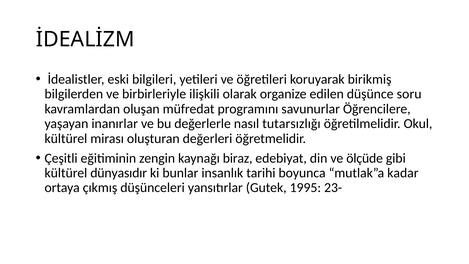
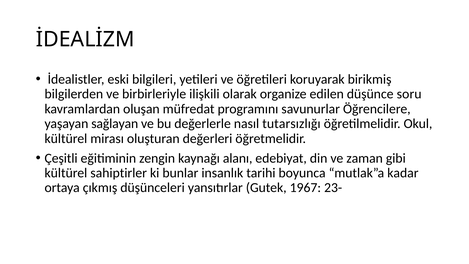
inanırlar: inanırlar -> sağlayan
biraz: biraz -> alanı
ölçüde: ölçüde -> zaman
dünyasıdır: dünyasıdır -> sahiptirler
1995: 1995 -> 1967
